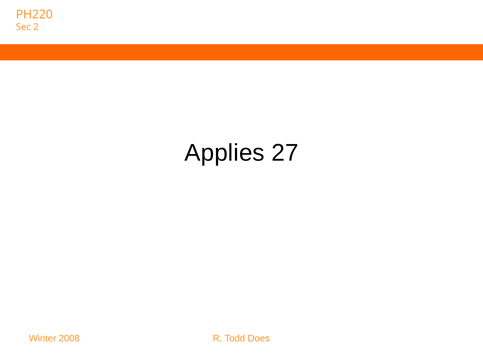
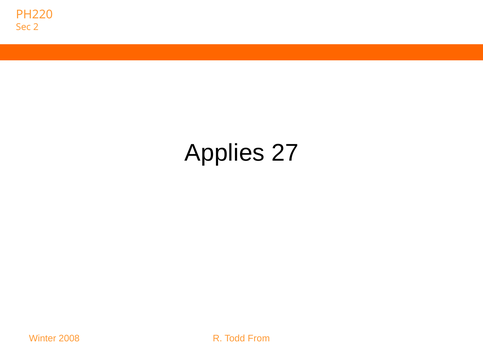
Does: Does -> From
